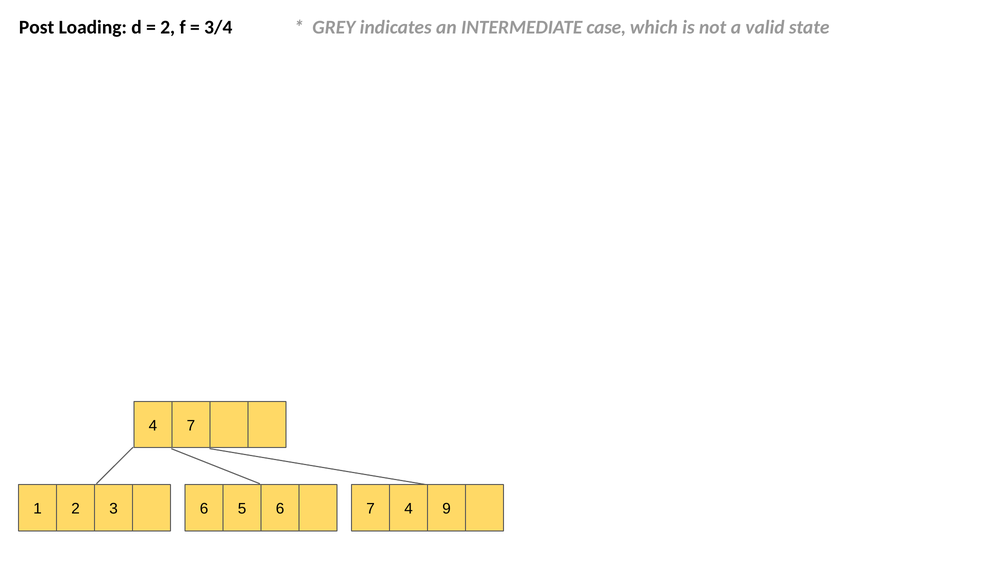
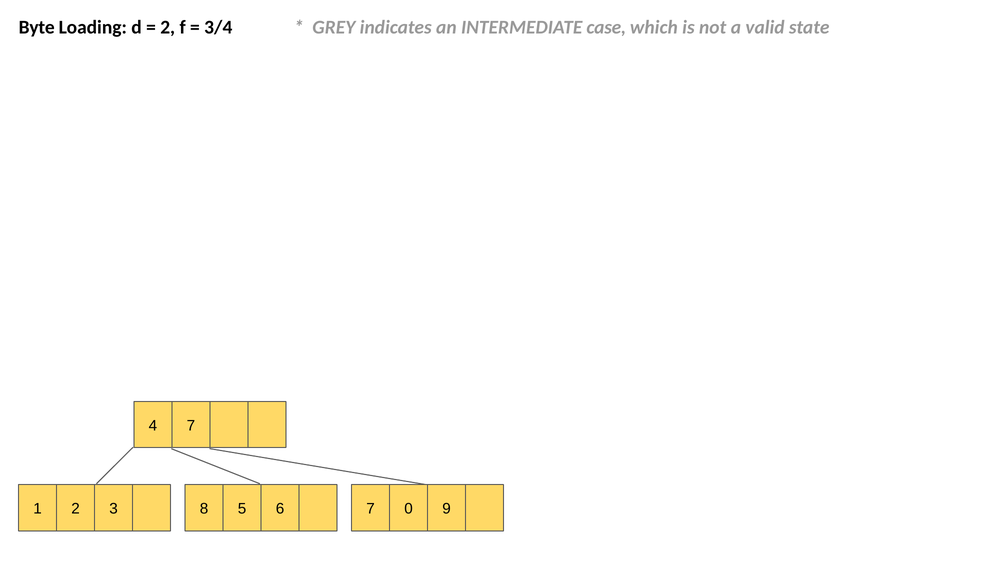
Post: Post -> Byte
3 6: 6 -> 8
7 4: 4 -> 0
